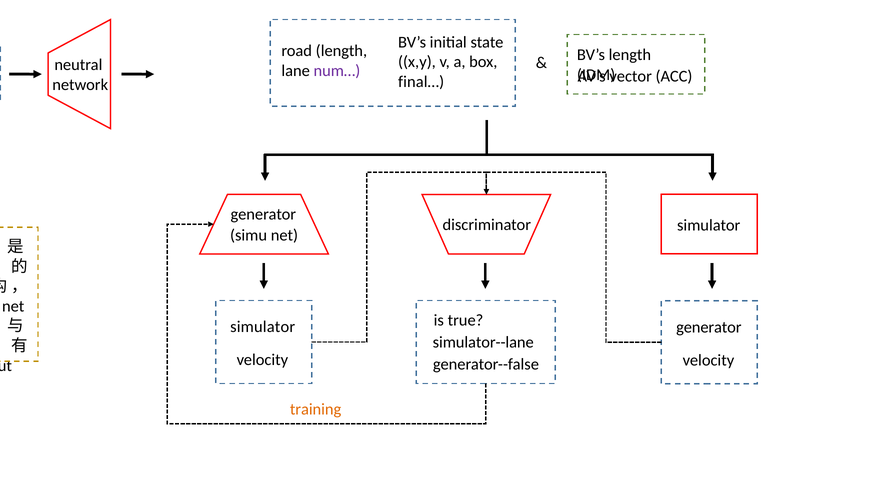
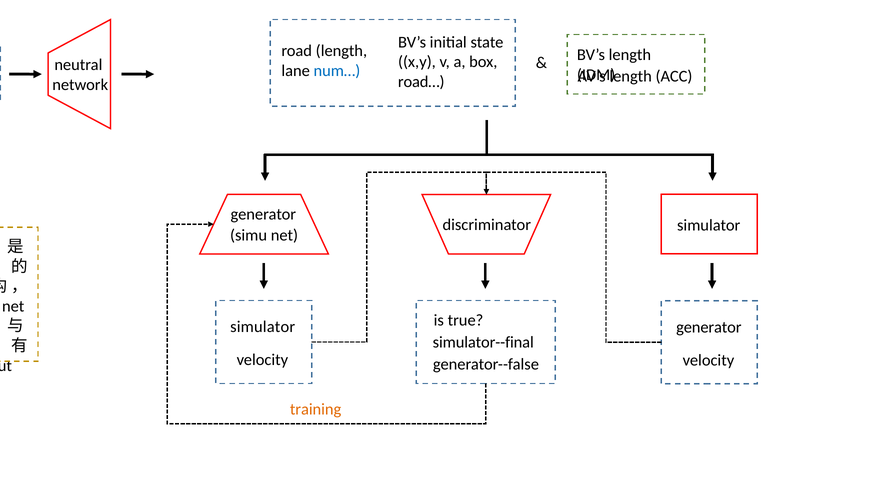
num… colour: purple -> blue
vector at (631, 76): vector -> length
final…: final… -> road…
simulator--lane: simulator--lane -> simulator--final
